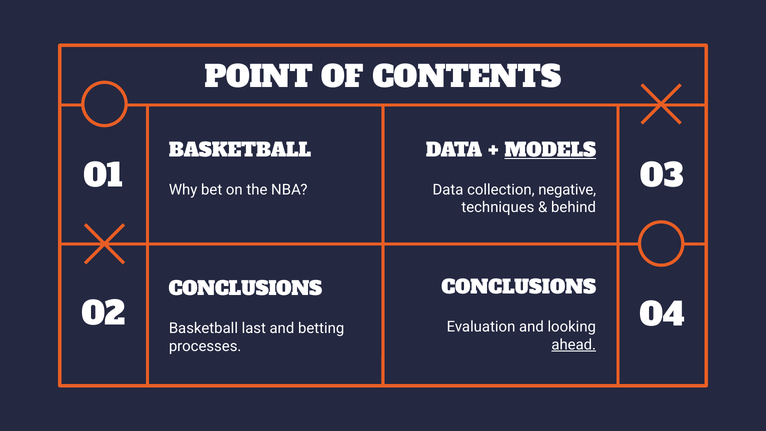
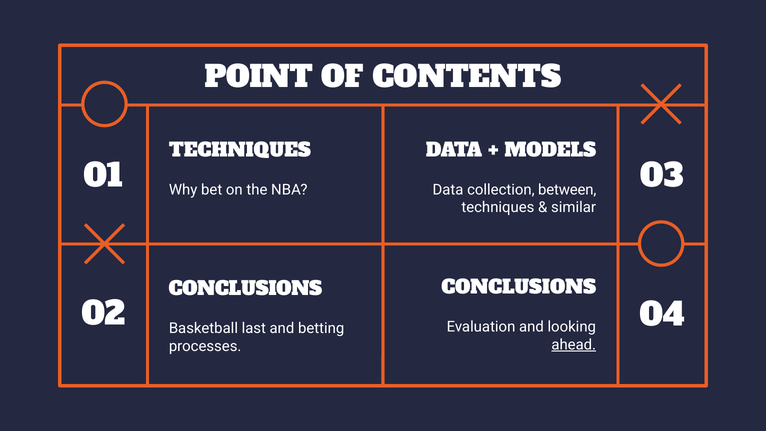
BASKETBALL at (240, 150): BASKETBALL -> TECHNIQUES
MODELS underline: present -> none
negative: negative -> between
behind: behind -> similar
